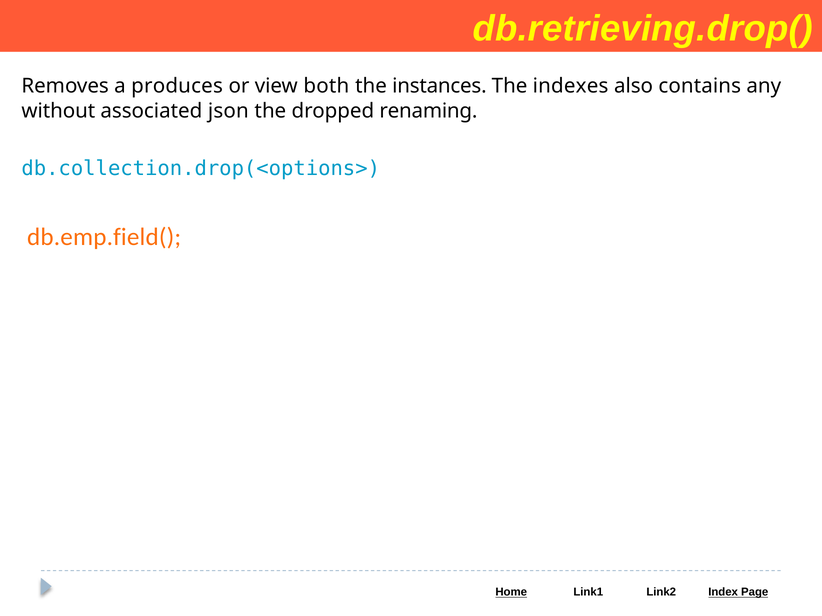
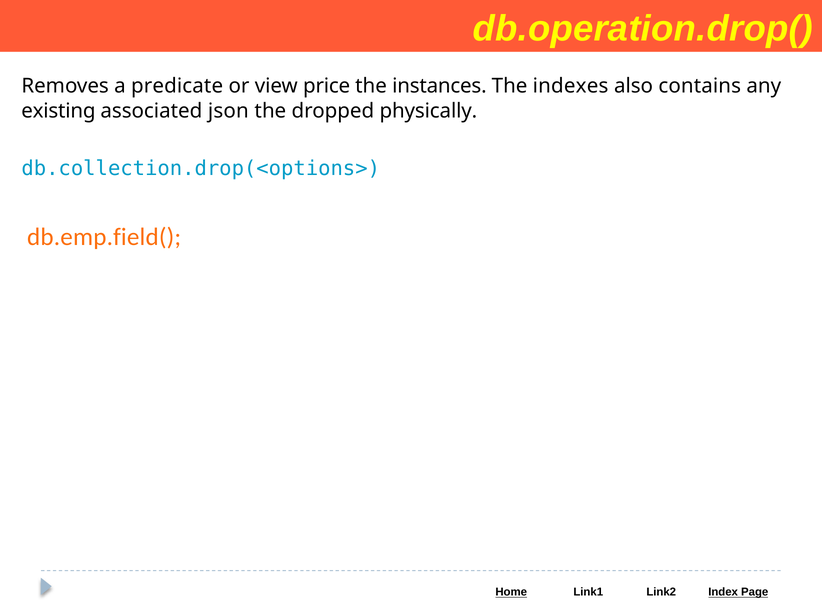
db.retrieving.drop(: db.retrieving.drop( -> db.operation.drop(
produces: produces -> predicate
both: both -> price
without: without -> existing
renaming: renaming -> physically
